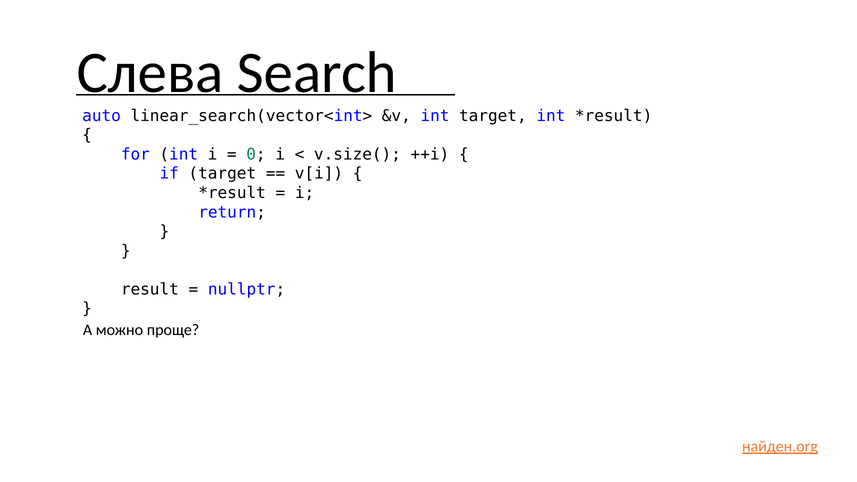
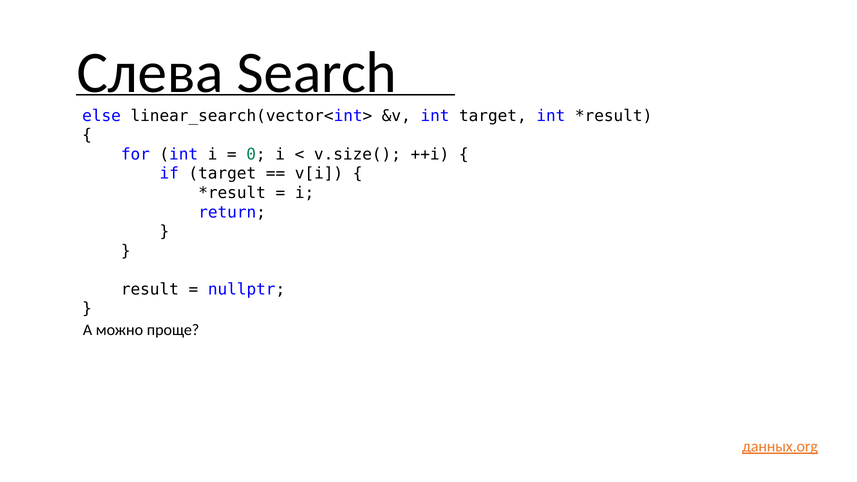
auto: auto -> else
найден.org: найден.org -> данных.org
